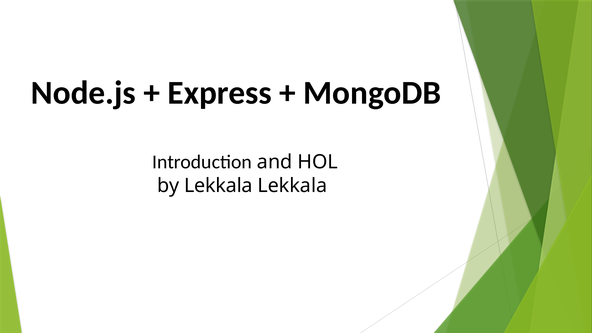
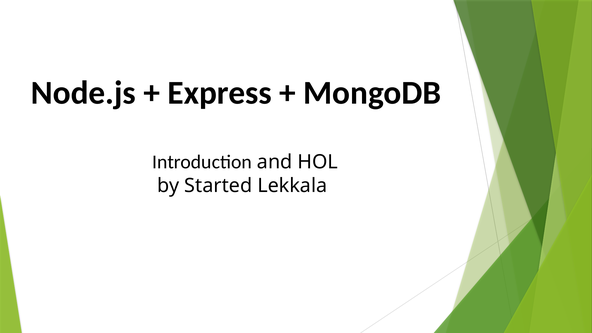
by Lekkala: Lekkala -> Started
